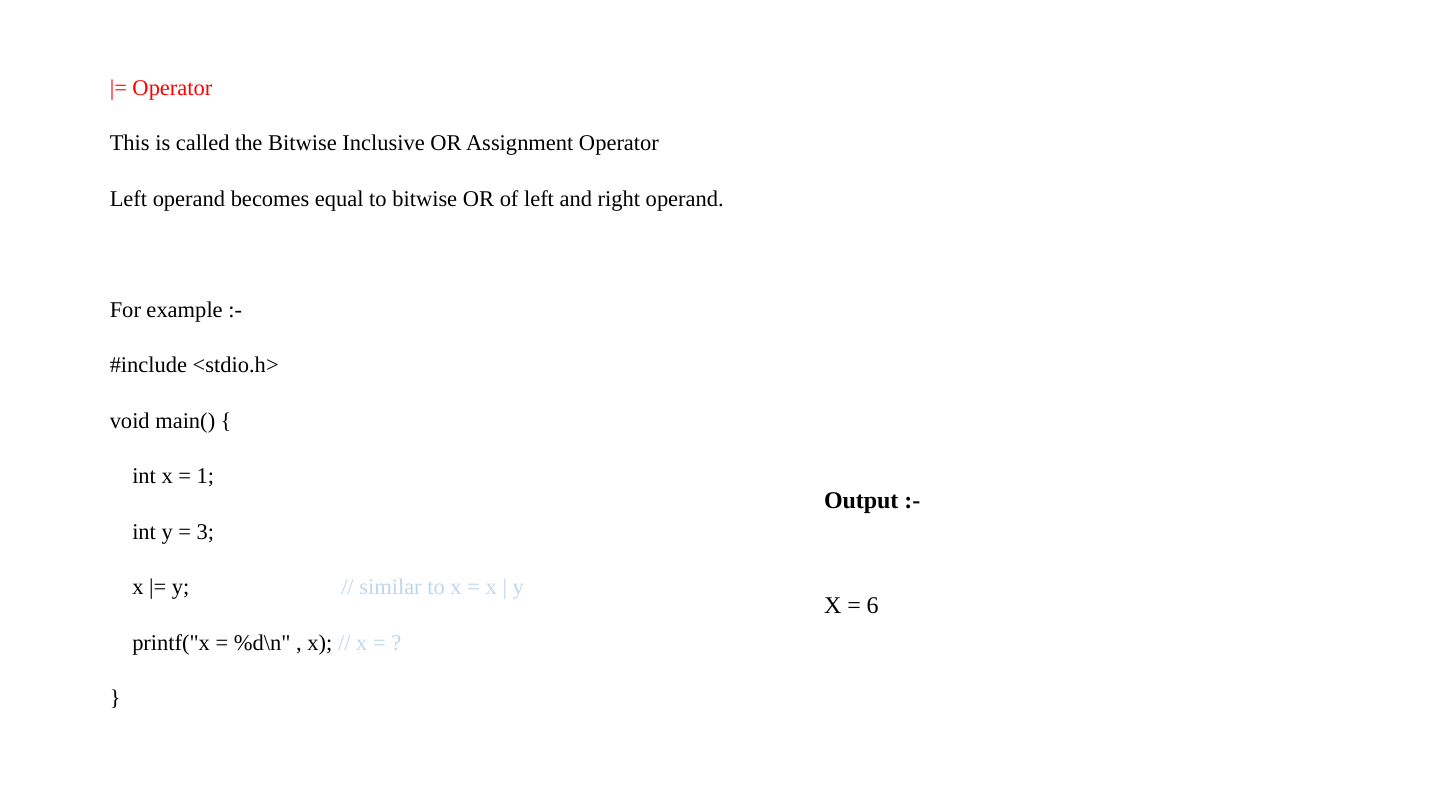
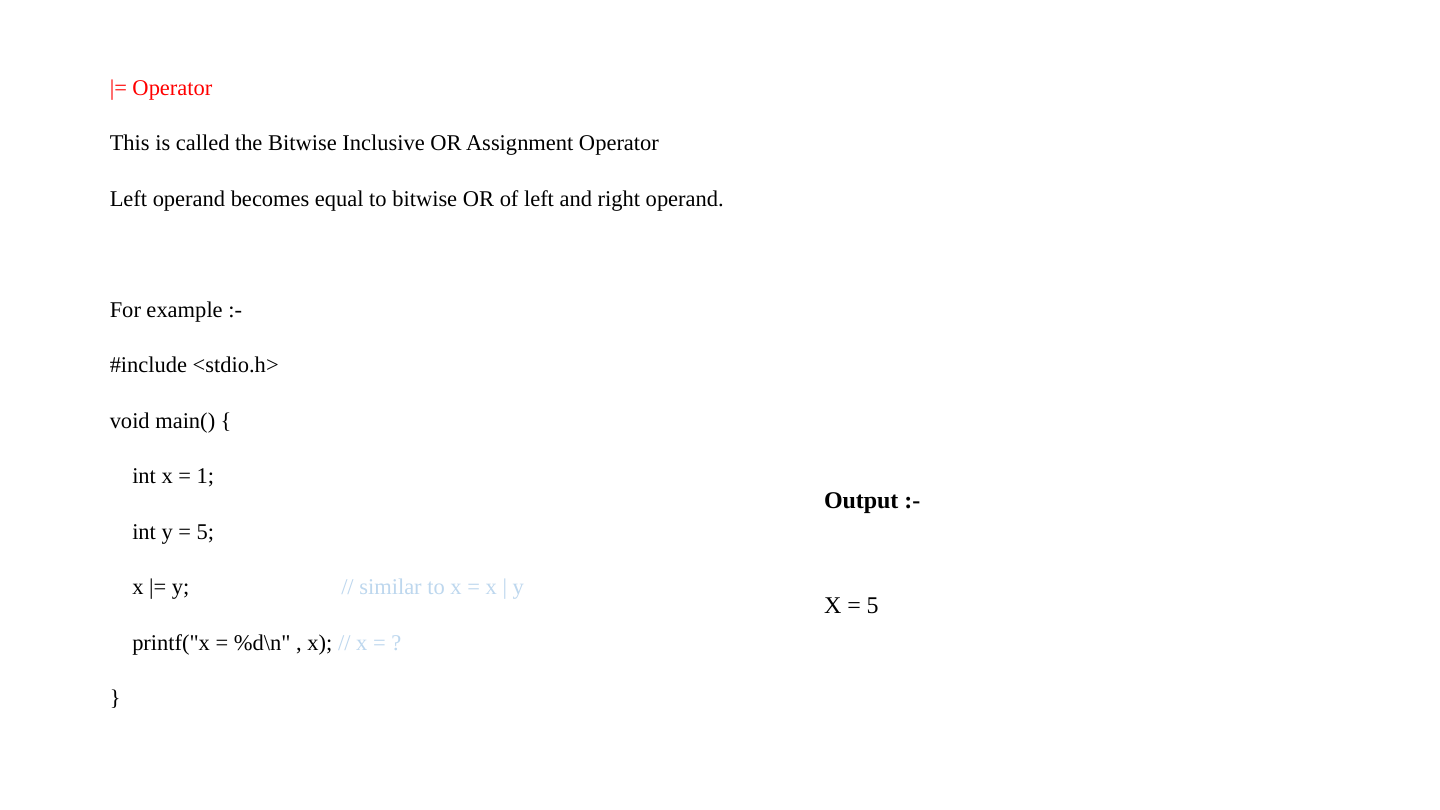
3 at (205, 532): 3 -> 5
6 at (873, 606): 6 -> 5
